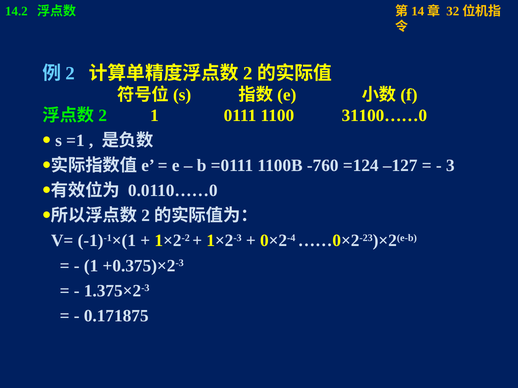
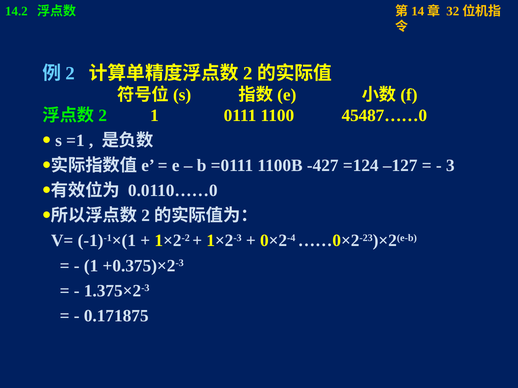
31100……0: 31100……0 -> 45487……0
-760: -760 -> -427
